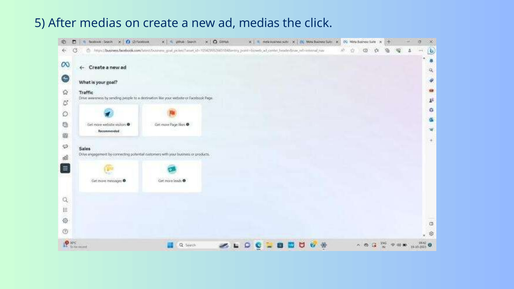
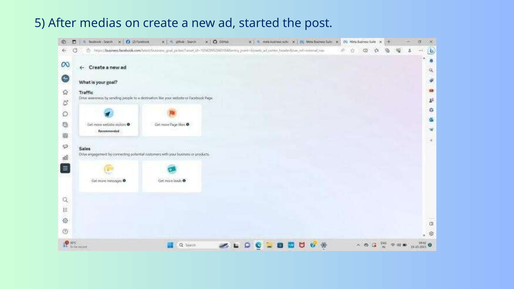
ad medias: medias -> started
click: click -> post
